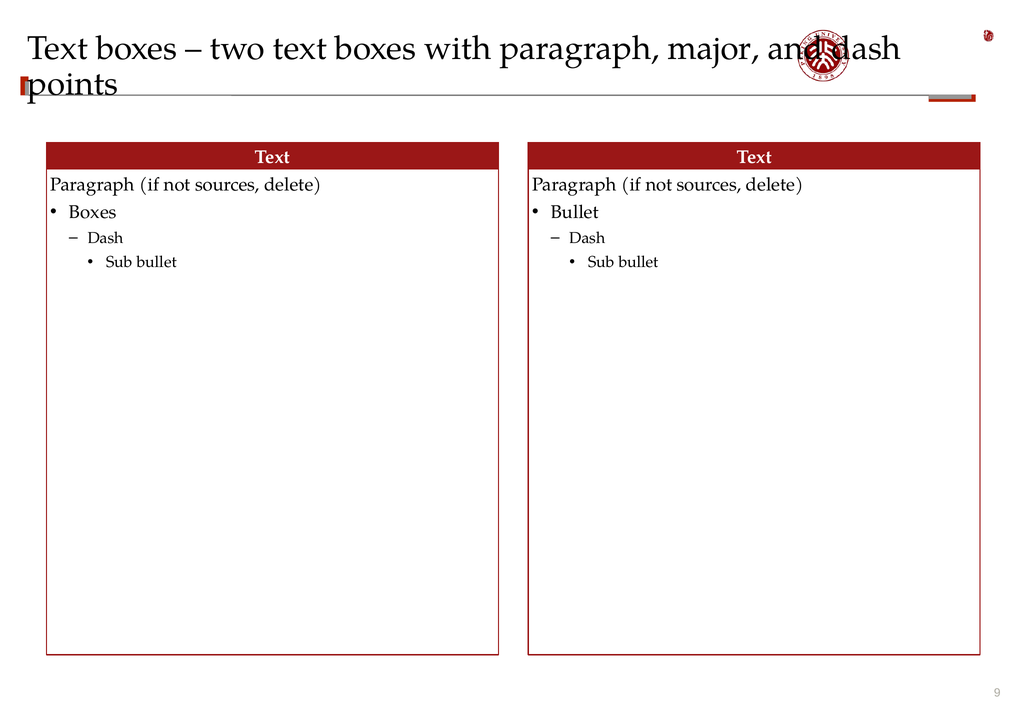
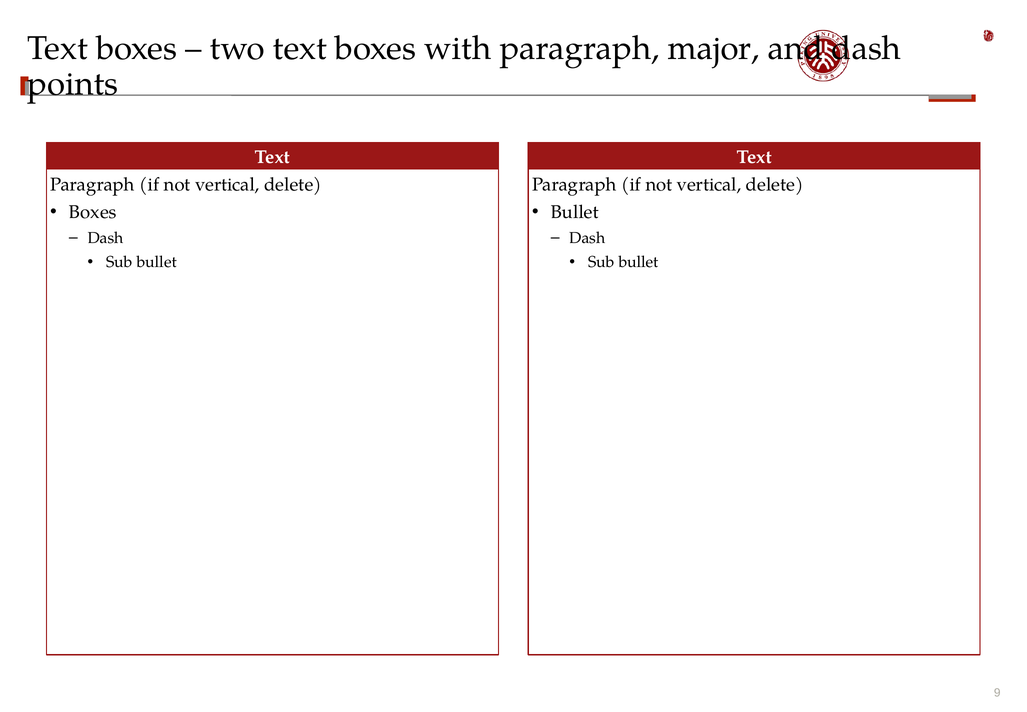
sources at (227, 185): sources -> vertical
sources at (709, 185): sources -> vertical
